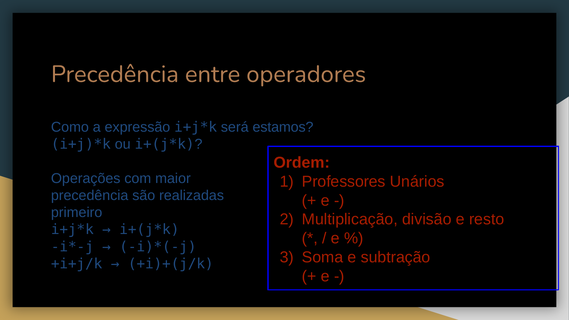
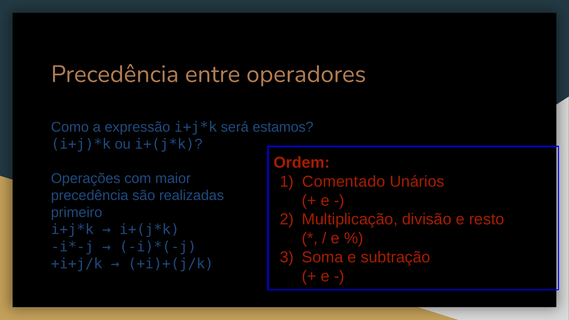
Professores: Professores -> Comentado
